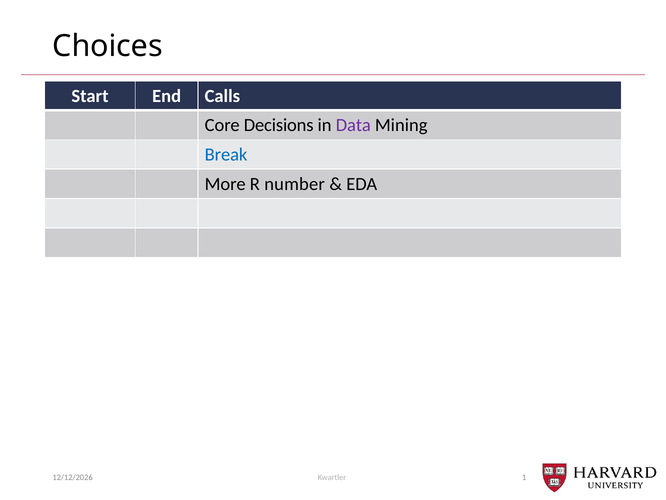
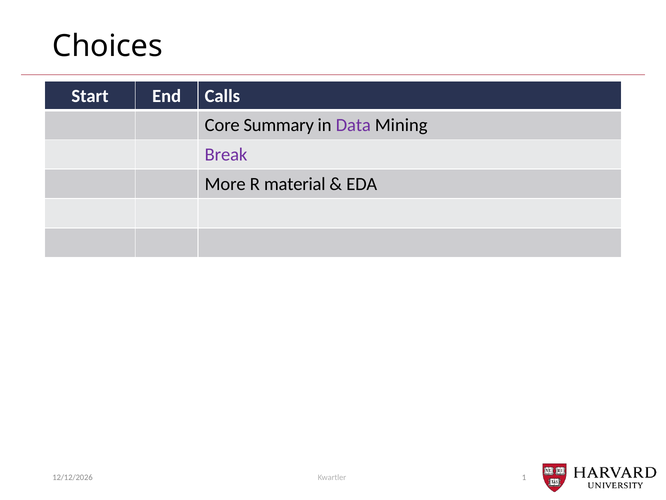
Decisions: Decisions -> Summary
Break colour: blue -> purple
number: number -> material
